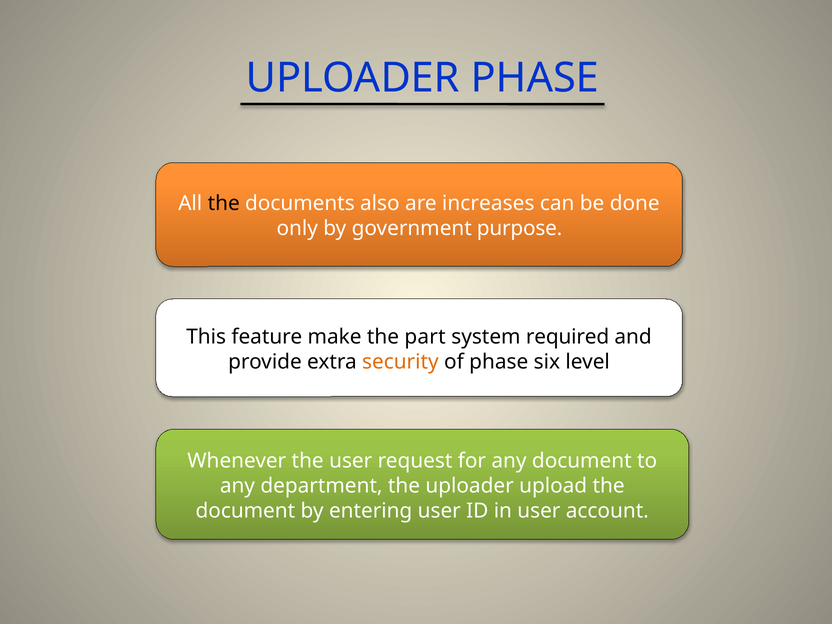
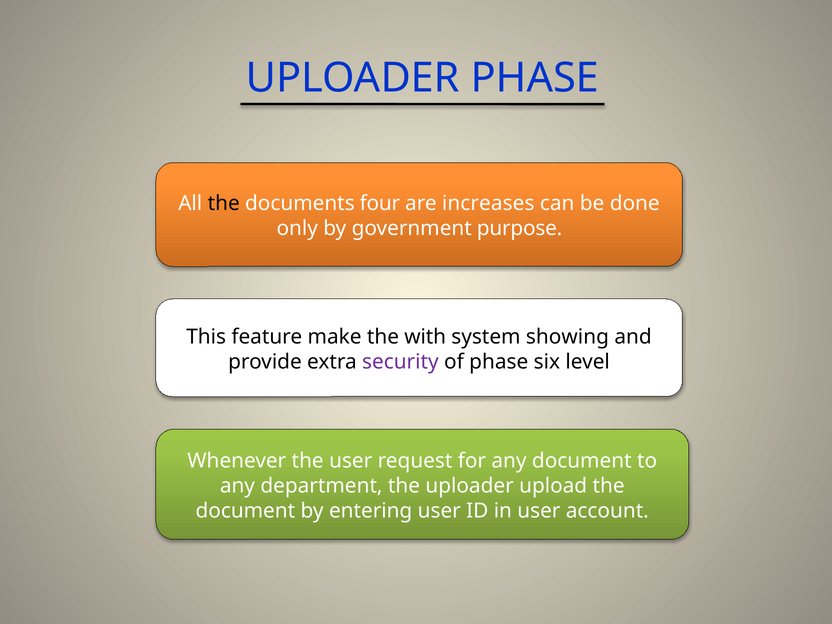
also: also -> four
part: part -> with
required: required -> showing
security colour: orange -> purple
